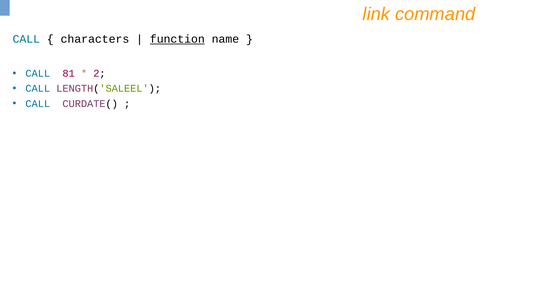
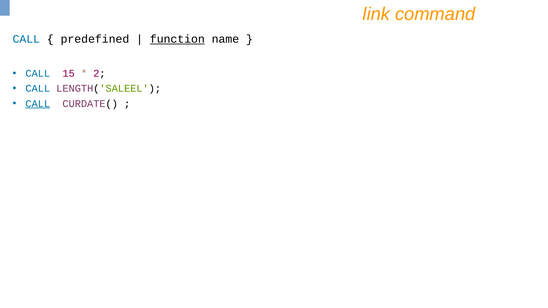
characters: characters -> predefined
81: 81 -> 15
CALL at (38, 104) underline: none -> present
